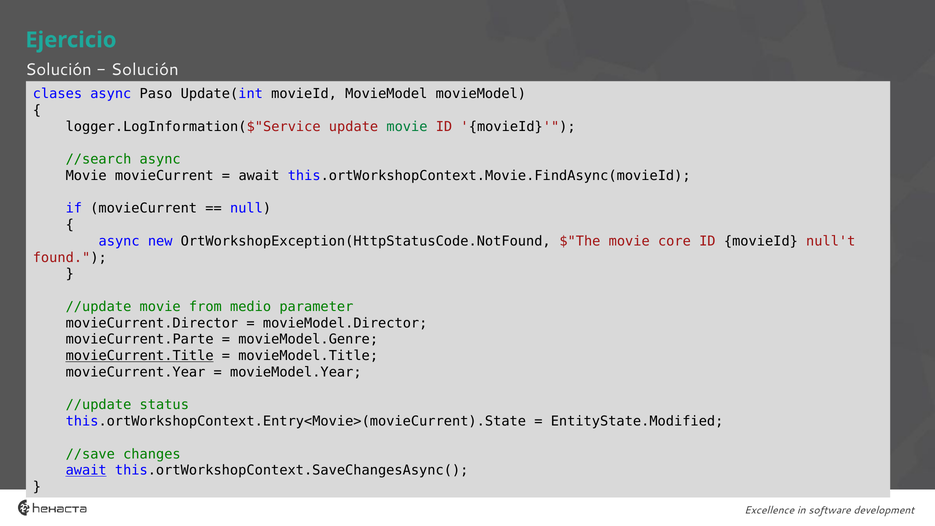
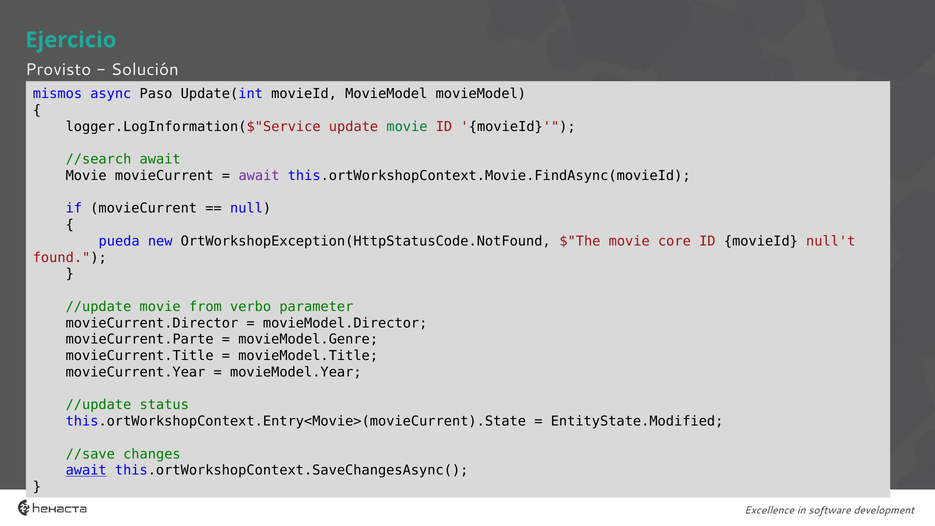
Solución at (59, 70): Solución -> Provisto
clases: clases -> mismos
//search async: async -> await
await at (259, 176) colour: black -> purple
async at (119, 241): async -> pueda
medio: medio -> verbo
movieCurrent.Title underline: present -> none
